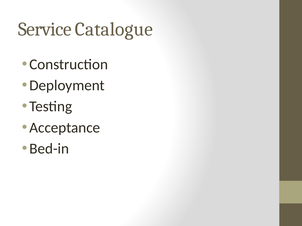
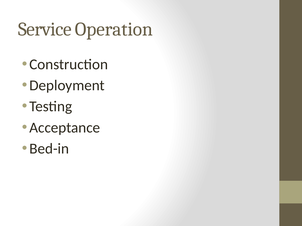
Catalogue: Catalogue -> Operation
